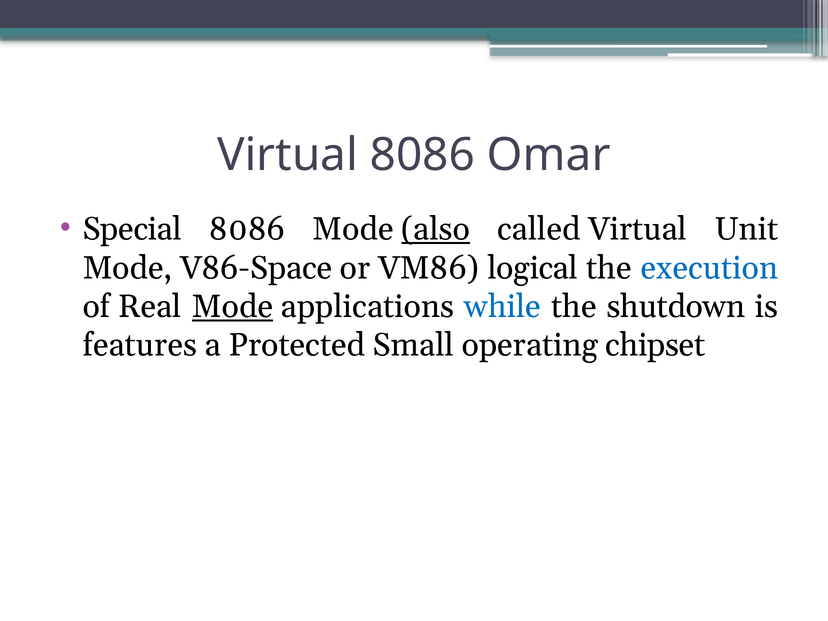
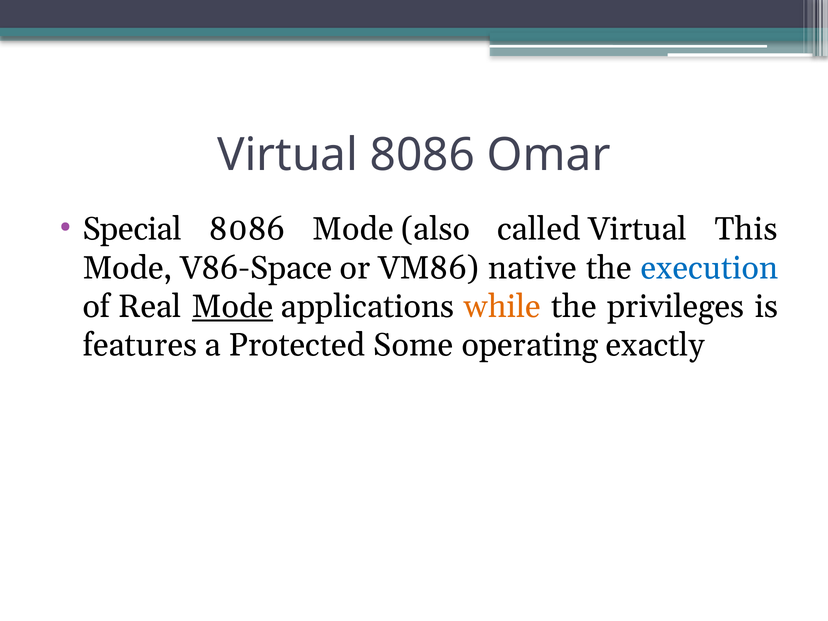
also underline: present -> none
Unit: Unit -> This
logical: logical -> native
while colour: blue -> orange
shutdown: shutdown -> privileges
Small: Small -> Some
chipset: chipset -> exactly
